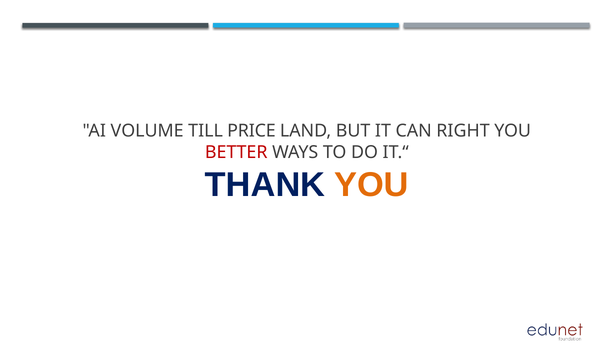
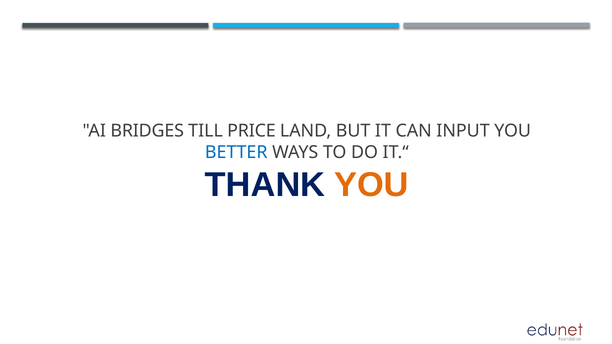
VOLUME: VOLUME -> BRIDGES
RIGHT: RIGHT -> INPUT
BETTER colour: red -> blue
